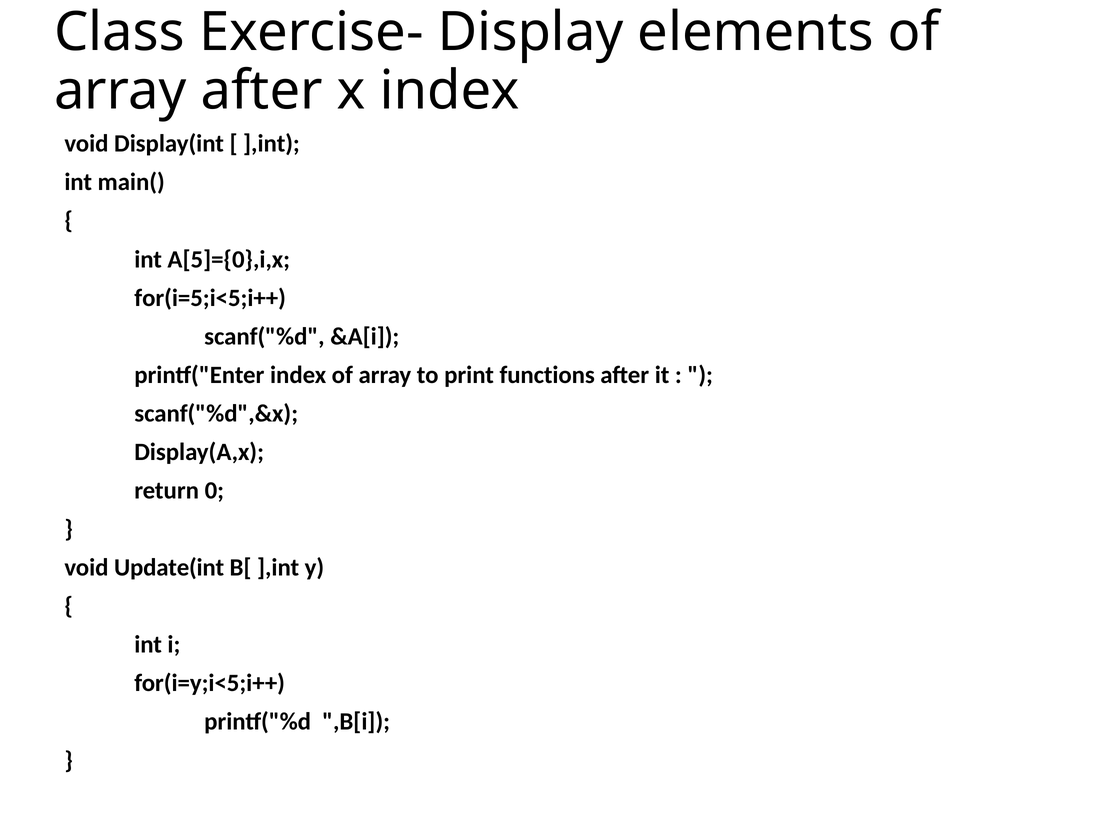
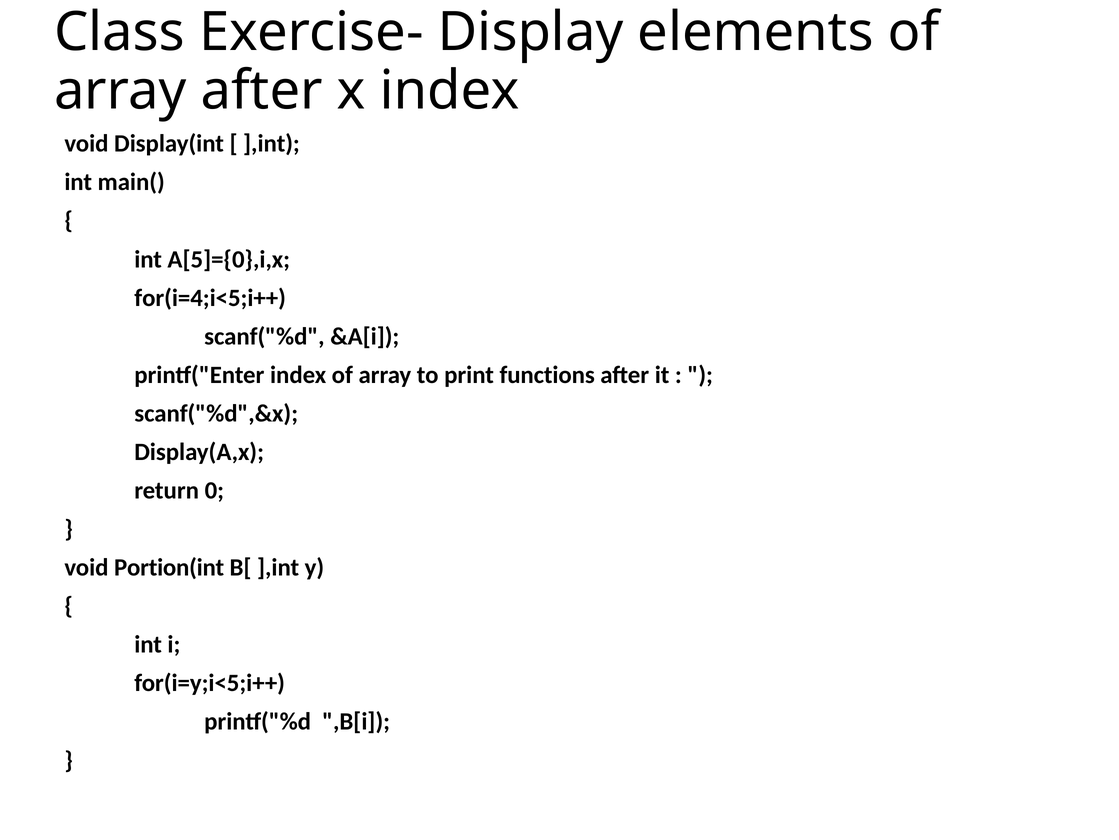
for(i=5;i<5;i++: for(i=5;i<5;i++ -> for(i=4;i<5;i++
Update(int: Update(int -> Portion(int
